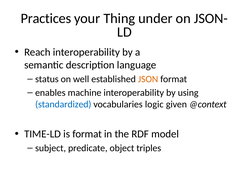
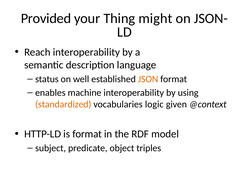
Practices: Practices -> Provided
under: under -> might
standardized colour: blue -> orange
TIME-LD: TIME-LD -> HTTP-LD
